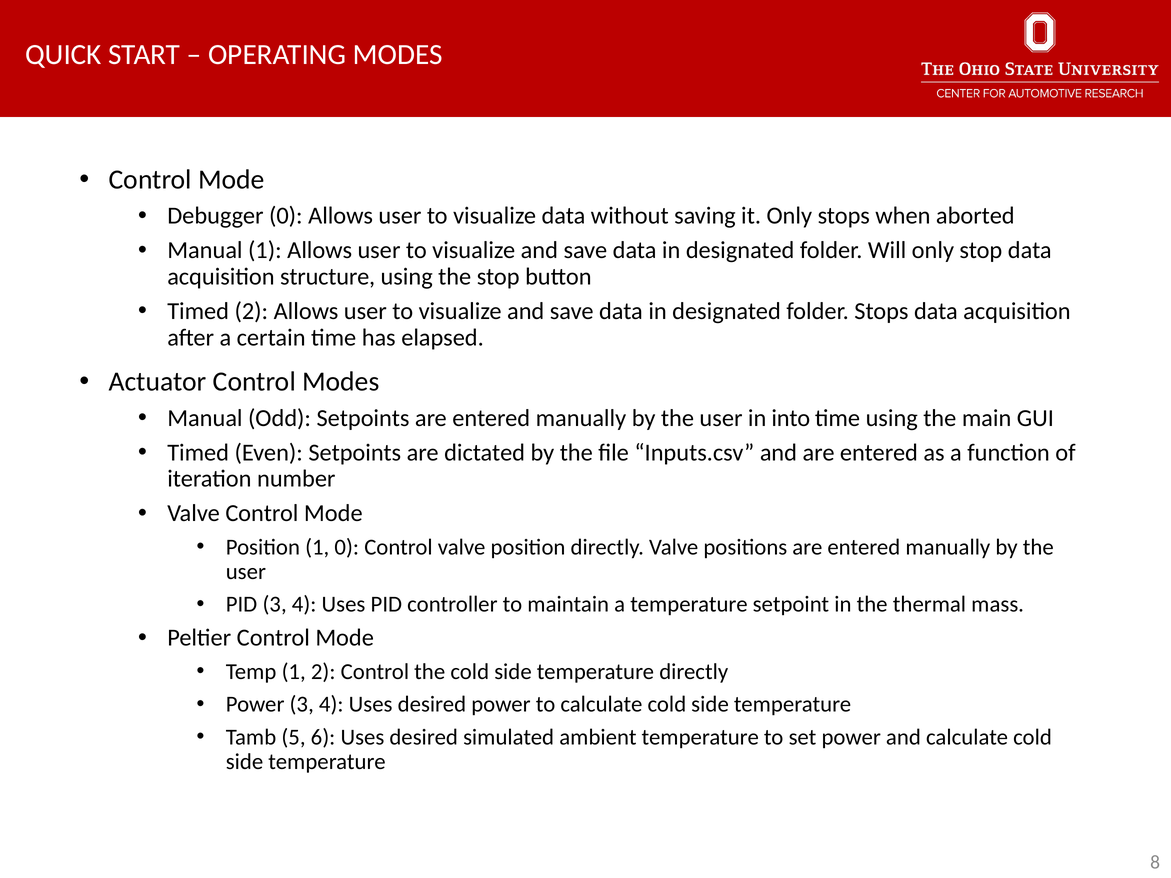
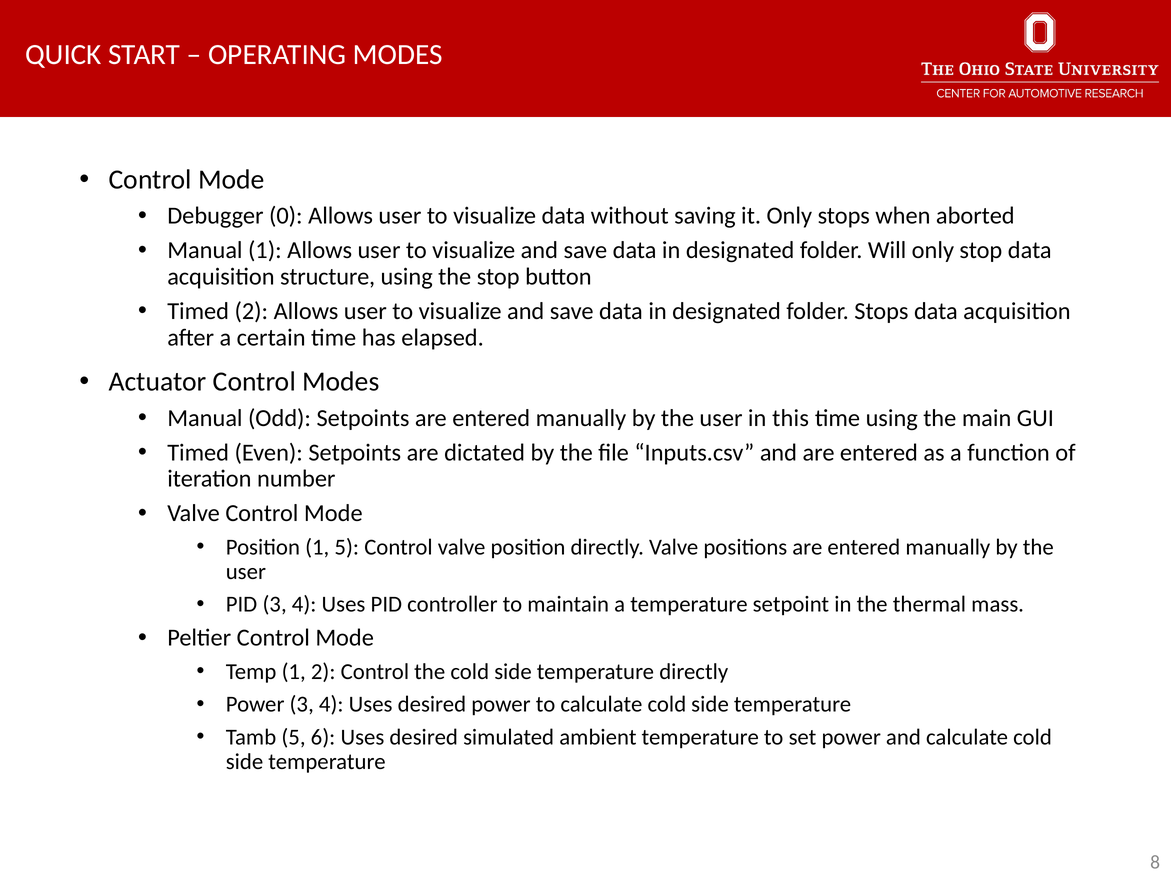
into: into -> this
1 0: 0 -> 5
